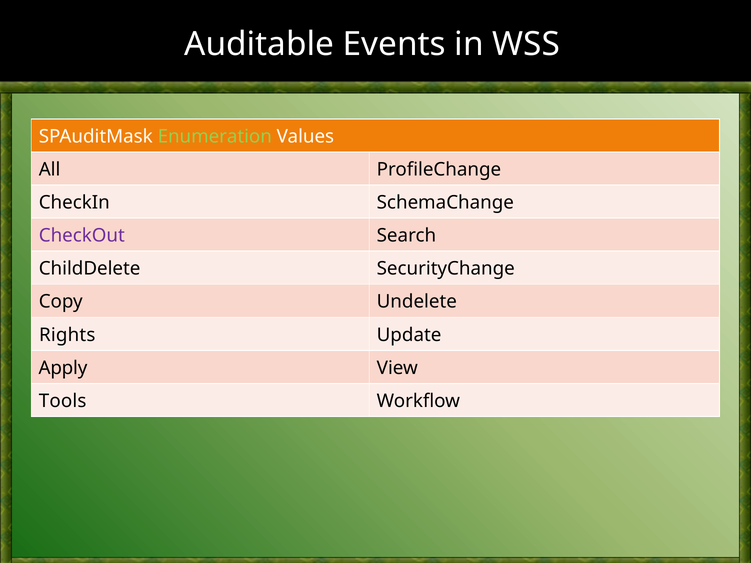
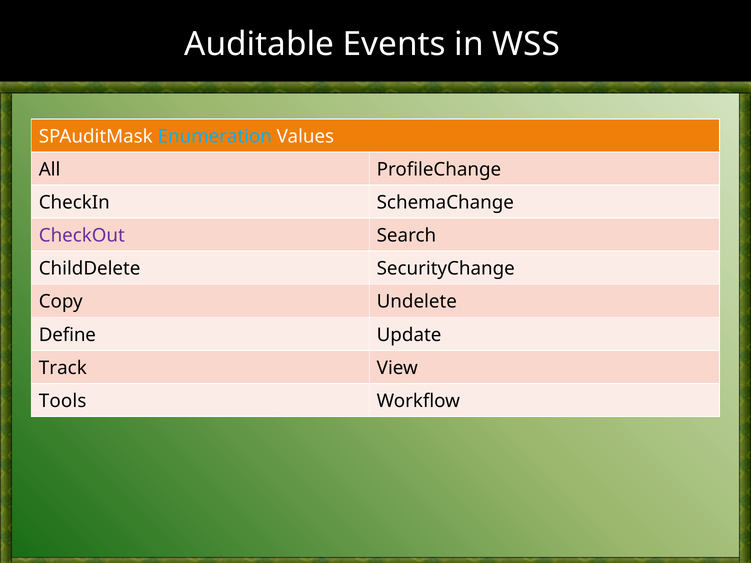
Enumeration colour: light green -> light blue
Rights: Rights -> Define
Apply: Apply -> Track
